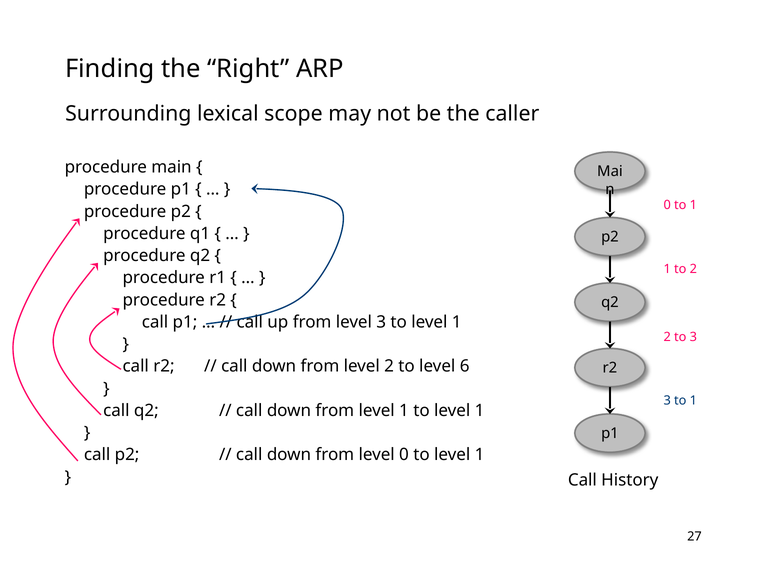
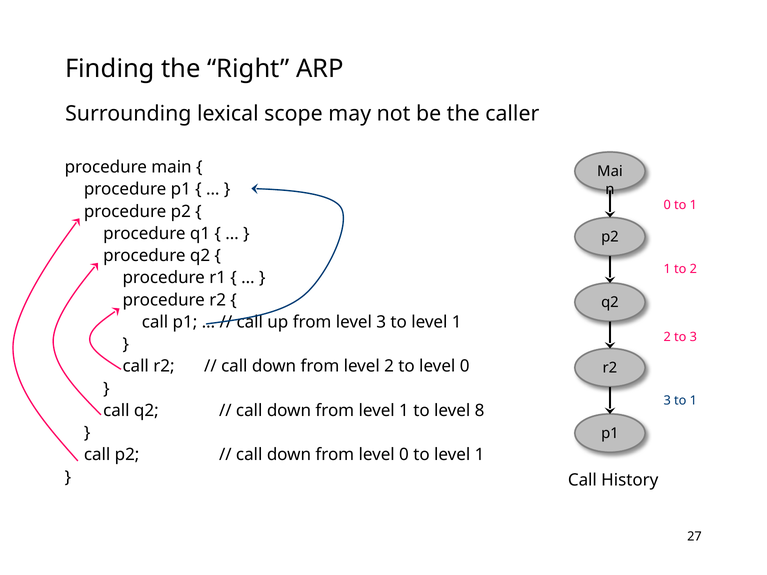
to level 6: 6 -> 0
1 to level 1: 1 -> 8
